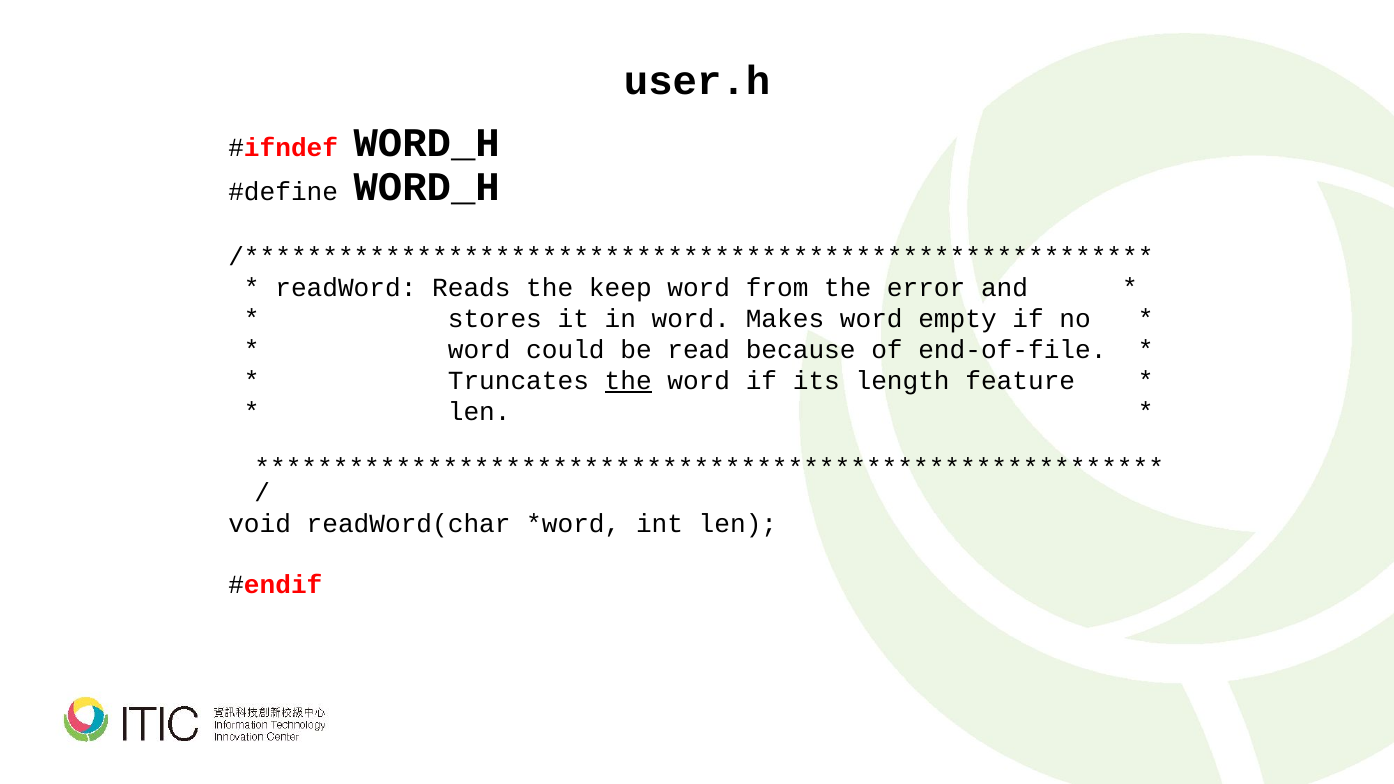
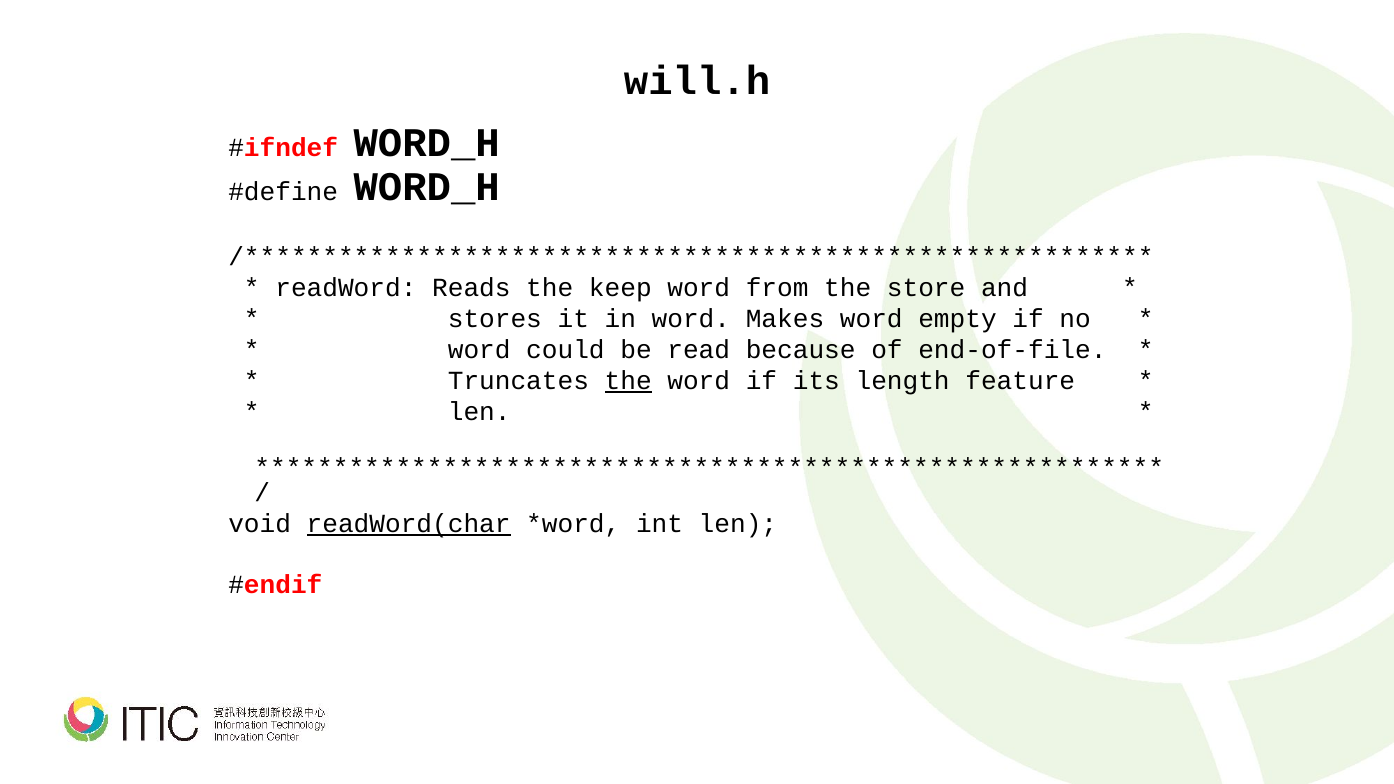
user.h: user.h -> will.h
error: error -> store
readWord(char underline: none -> present
